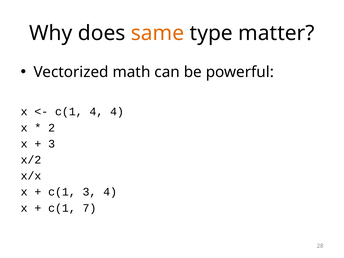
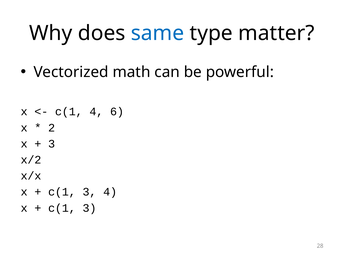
same colour: orange -> blue
4 4: 4 -> 6
7 at (89, 208): 7 -> 3
